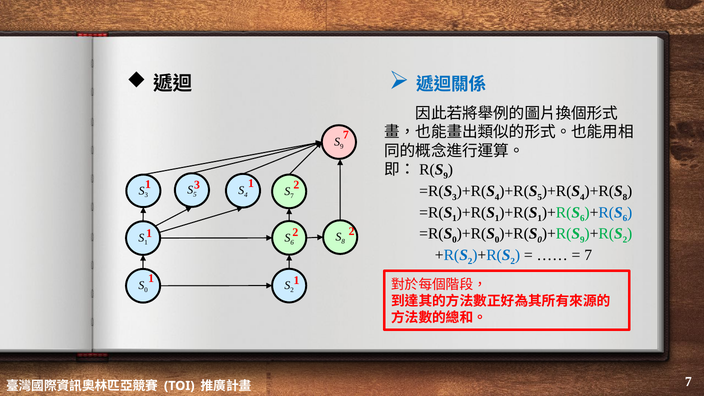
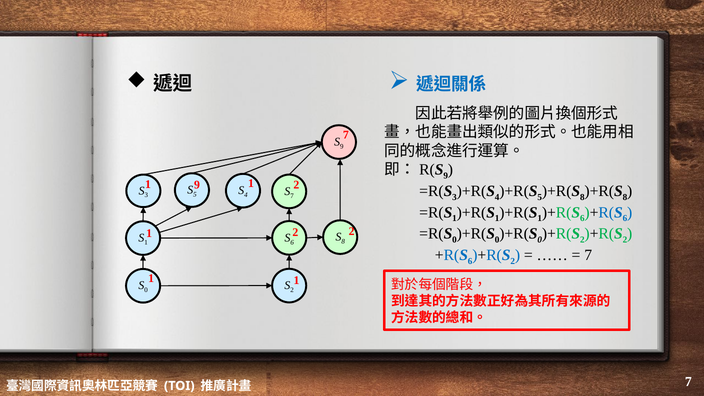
1 3: 3 -> 9
4 at (582, 197): 4 -> 8
9 at (582, 240): 9 -> 2
2 at (470, 261): 2 -> 6
